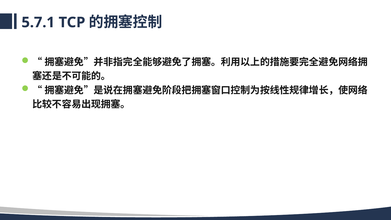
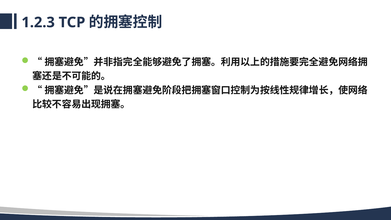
5.7.1: 5.7.1 -> 1.2.3
